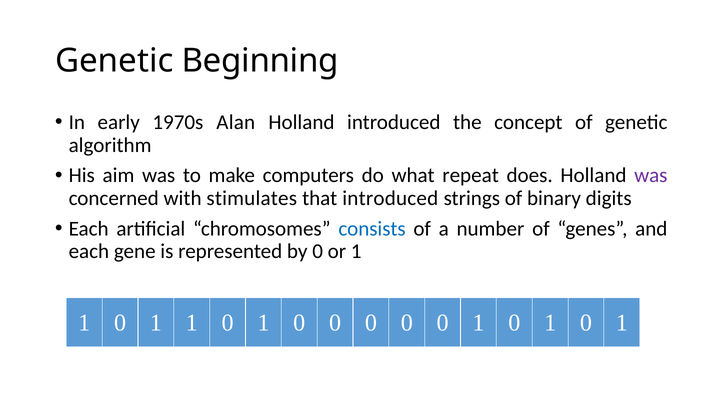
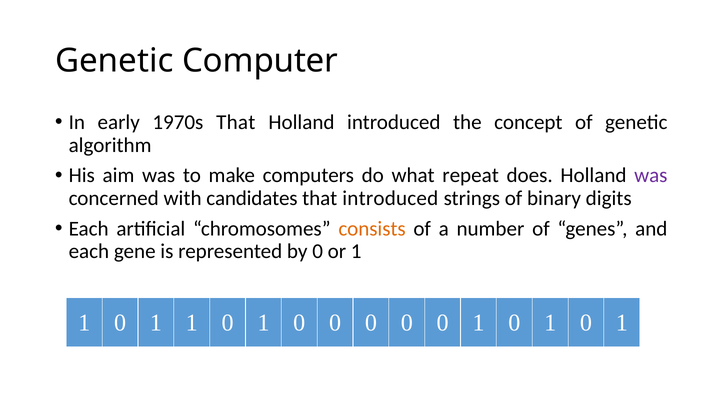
Beginning: Beginning -> Computer
1970s Alan: Alan -> That
stimulates: stimulates -> candidates
consists colour: blue -> orange
